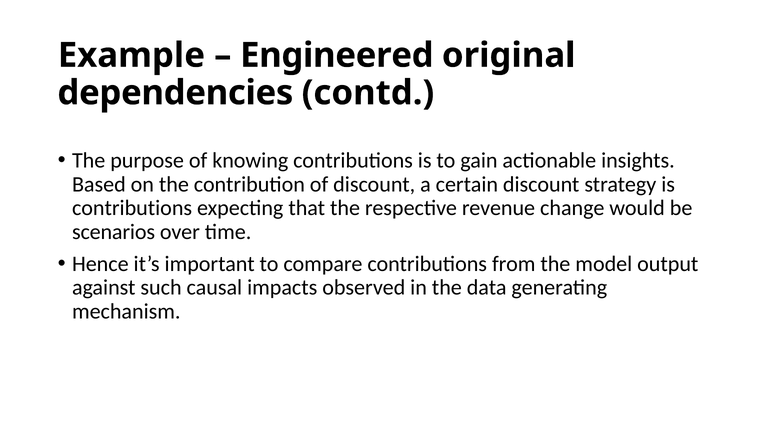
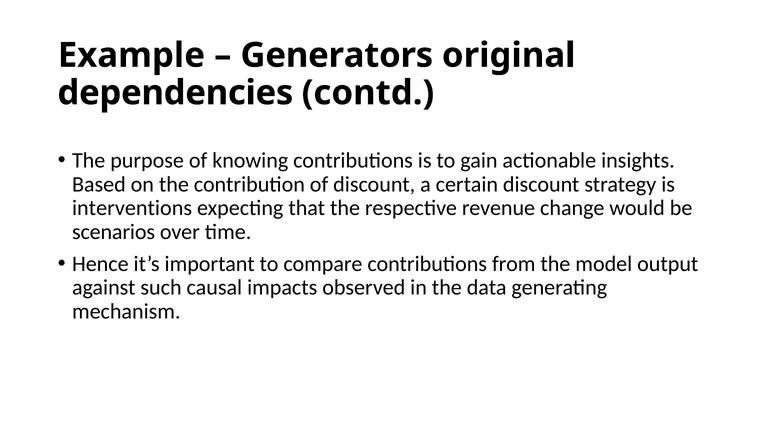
Engineered: Engineered -> Generators
contributions at (132, 208): contributions -> interventions
